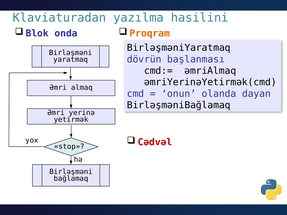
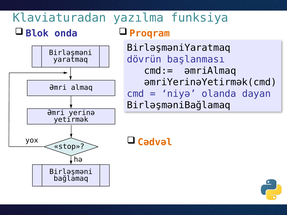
hasilini: hasilini -> funksiya
onun: onun -> niyə
Cədvəl colour: red -> orange
